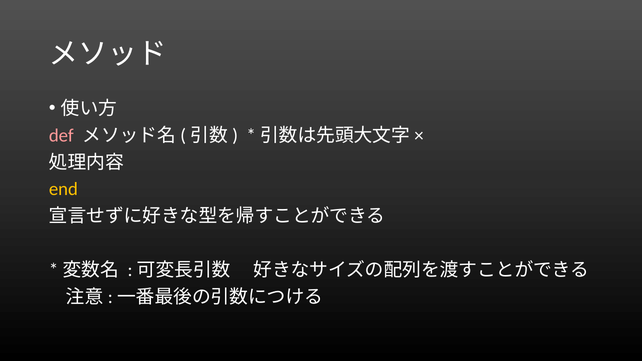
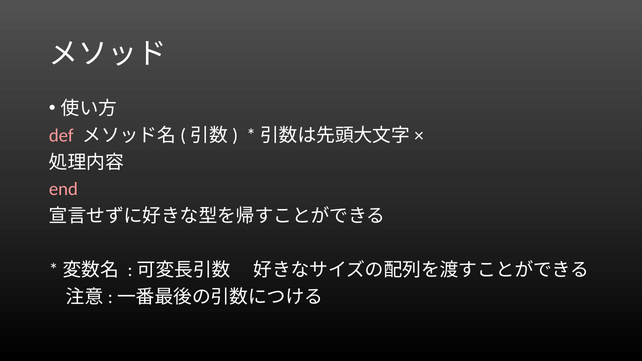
end colour: yellow -> pink
